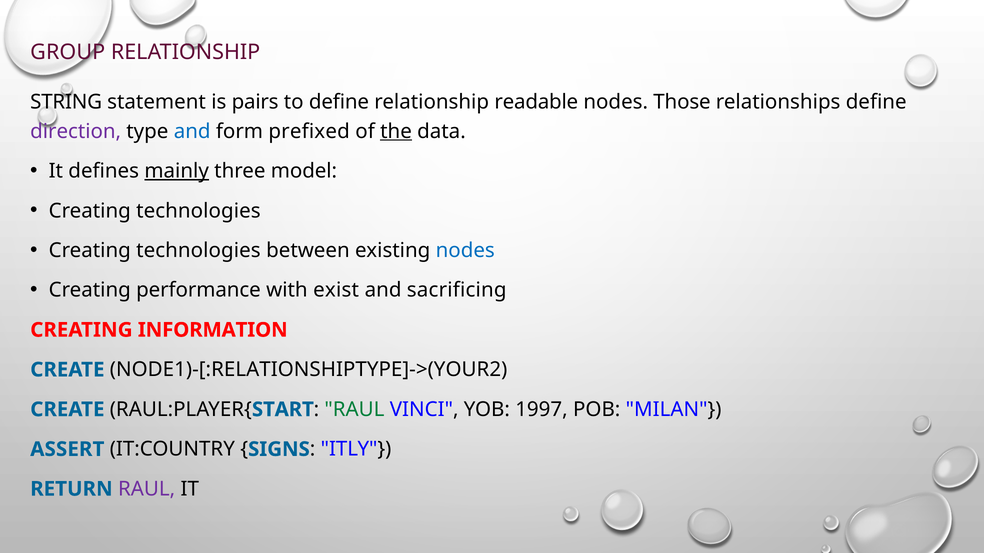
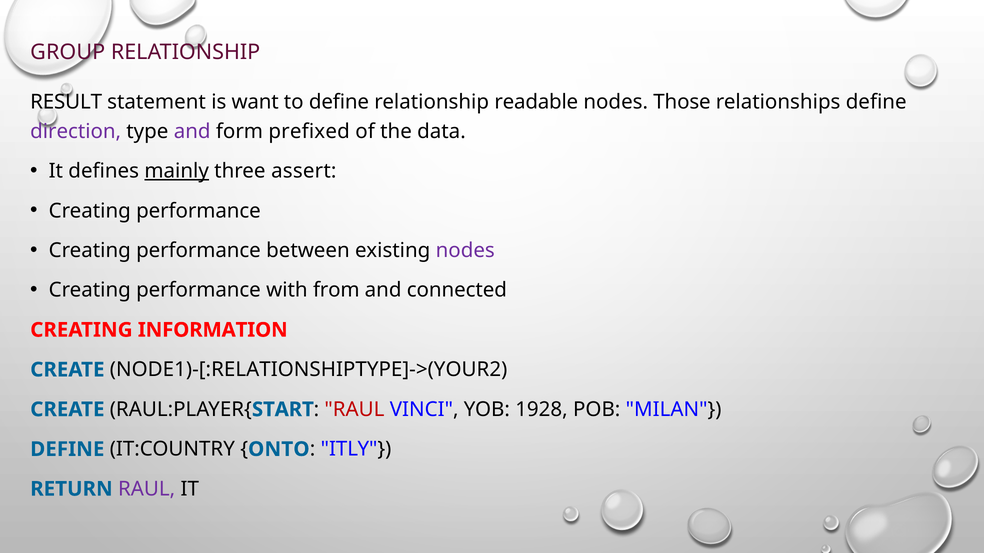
STRING: STRING -> RESULT
pairs: pairs -> want
and at (192, 131) colour: blue -> purple
the underline: present -> none
model: model -> assert
technologies at (198, 211): technologies -> performance
technologies at (198, 251): technologies -> performance
nodes at (465, 251) colour: blue -> purple
exist: exist -> from
sacrificing: sacrificing -> connected
RAUL at (354, 410) colour: green -> red
1997: 1997 -> 1928
ASSERT at (67, 450): ASSERT -> DEFINE
SIGNS: SIGNS -> ONTO
